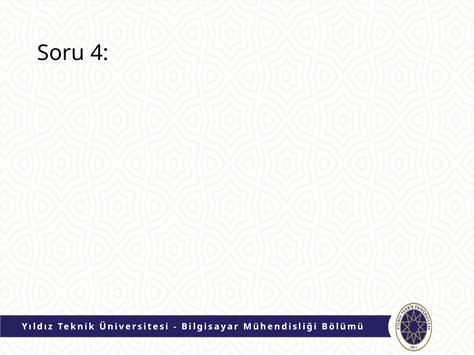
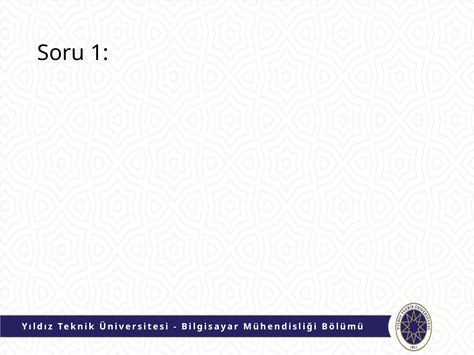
4: 4 -> 1
